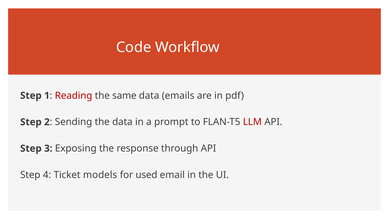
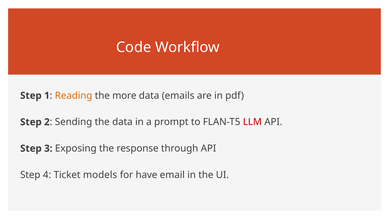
Reading colour: red -> orange
same: same -> more
used: used -> have
